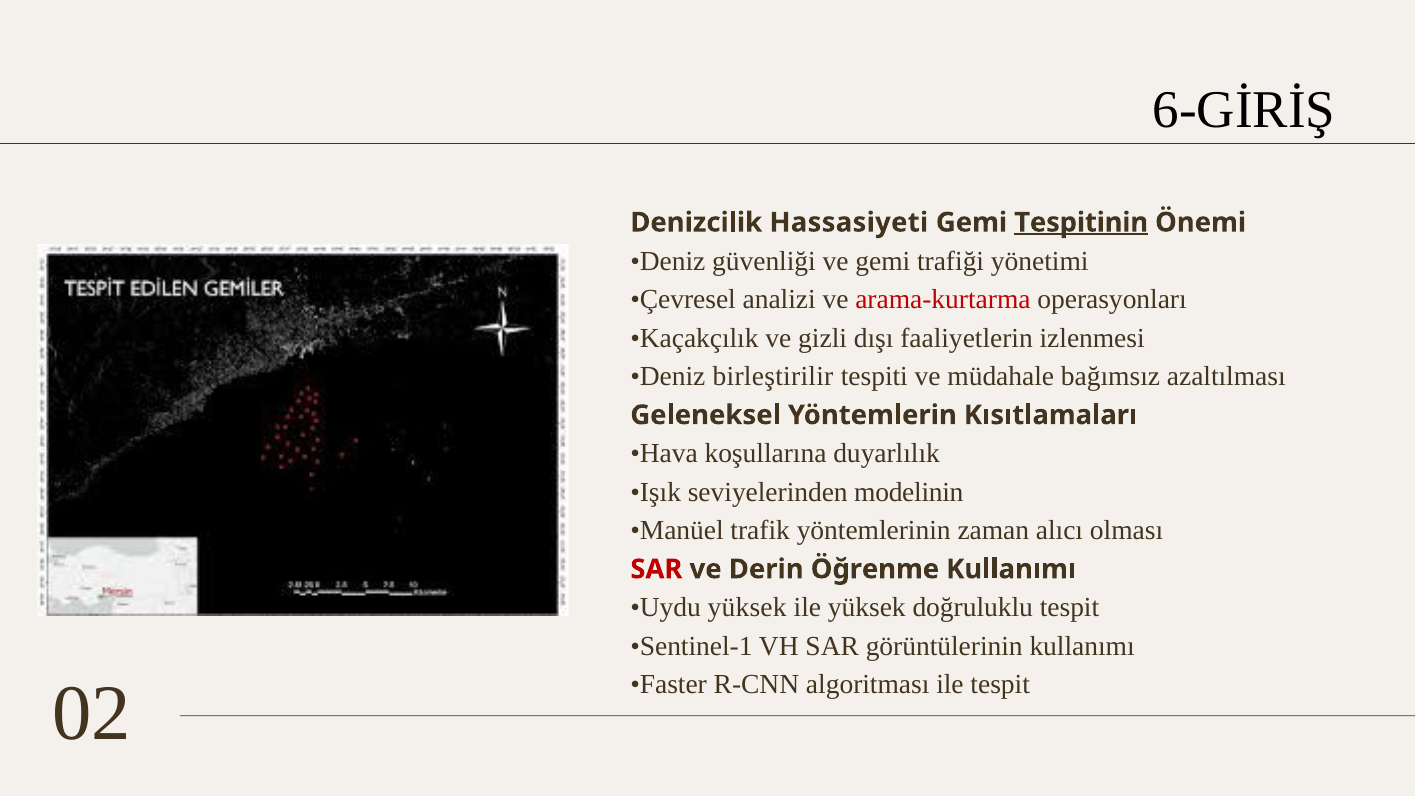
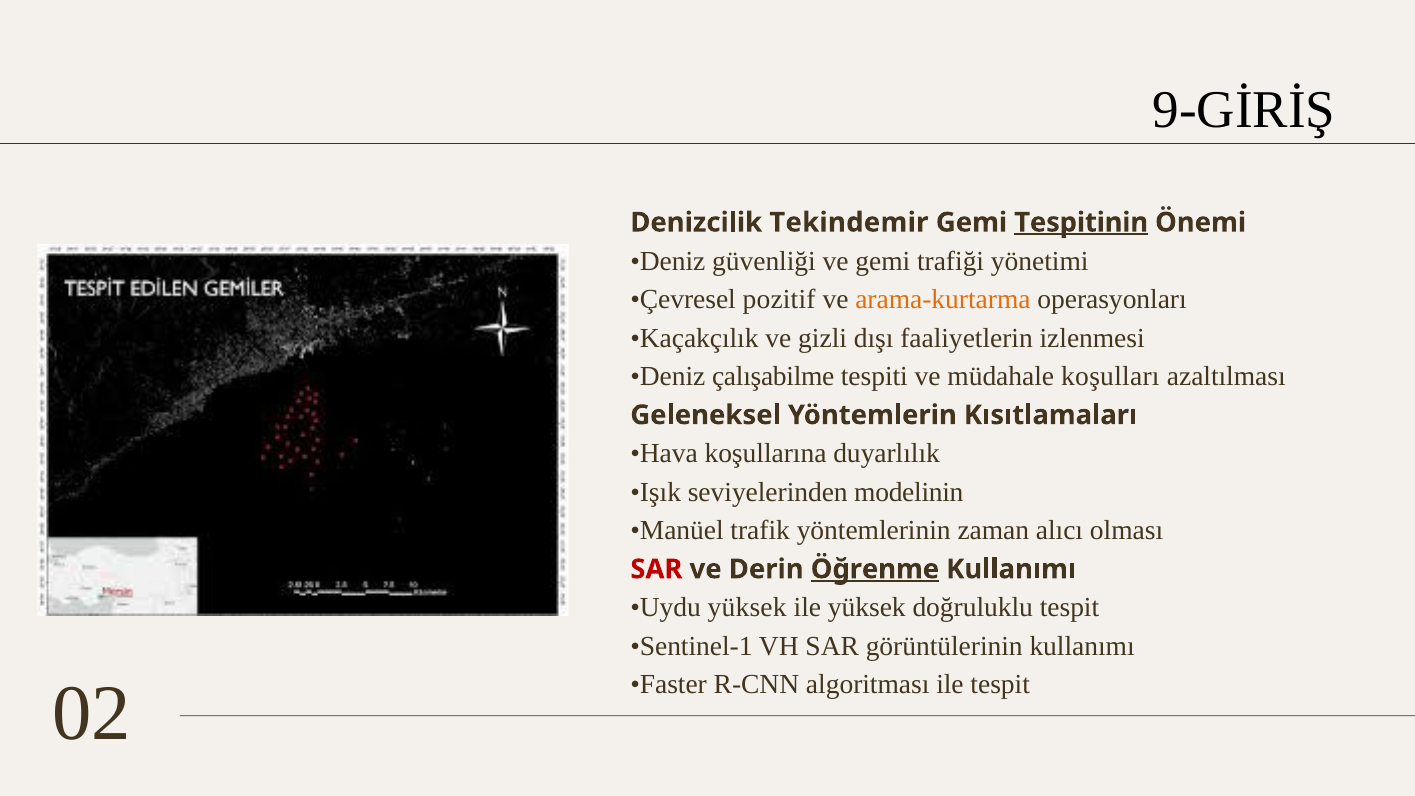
6-GİRİŞ: 6-GİRİŞ -> 9-GİRİŞ
Hassasiyeti: Hassasiyeti -> Tekindemir
analizi: analizi -> pozitif
arama-kurtarma colour: red -> orange
birleştirilir: birleştirilir -> çalışabilme
bağımsız: bağımsız -> koşulları
Öğrenme underline: none -> present
